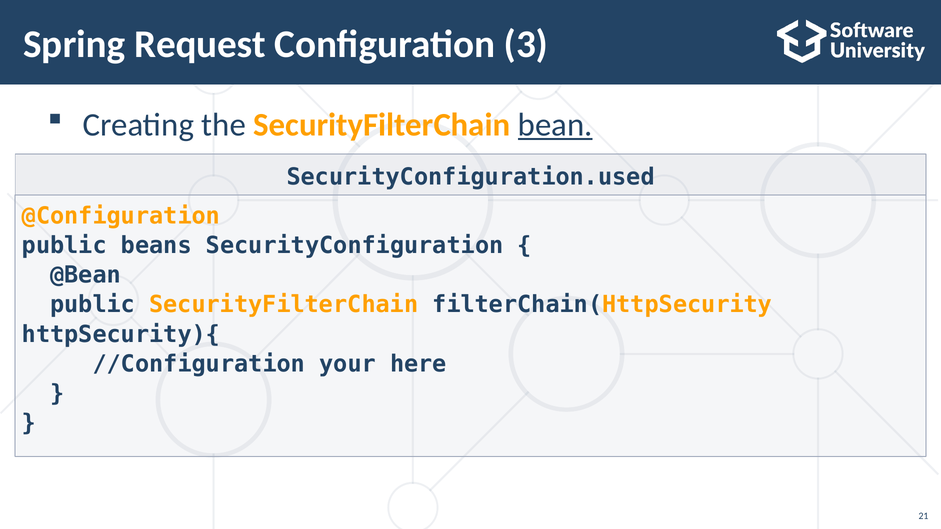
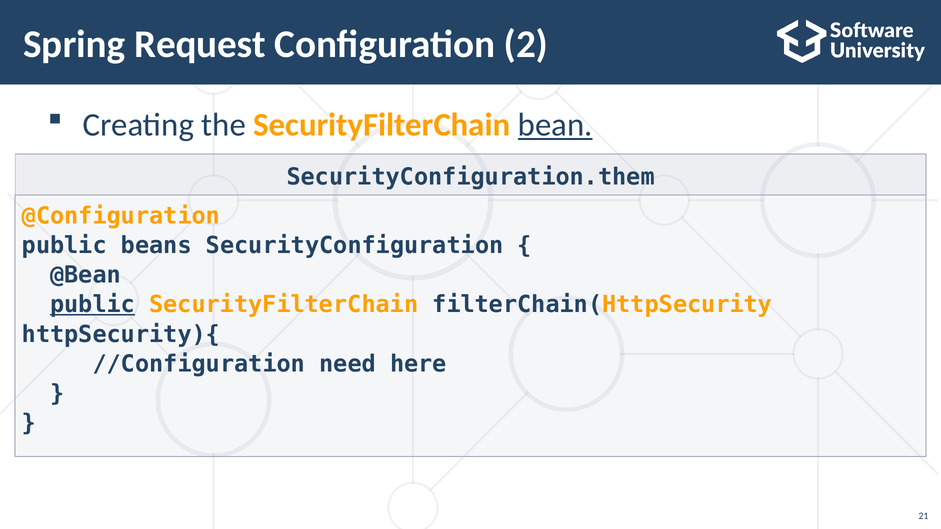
3: 3 -> 2
SecurityConfiguration.used: SecurityConfiguration.used -> SecurityConfiguration.them
public at (93, 305) underline: none -> present
your: your -> need
